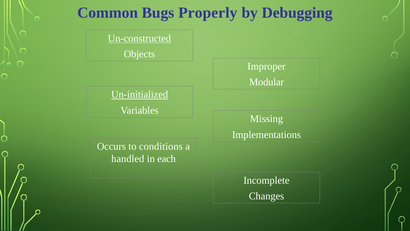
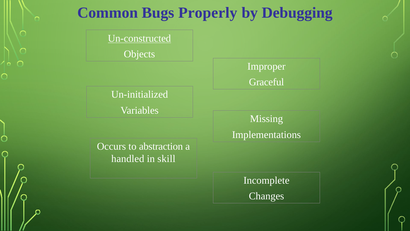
Modular: Modular -> Graceful
Un-initialized underline: present -> none
conditions: conditions -> abstraction
each: each -> skill
